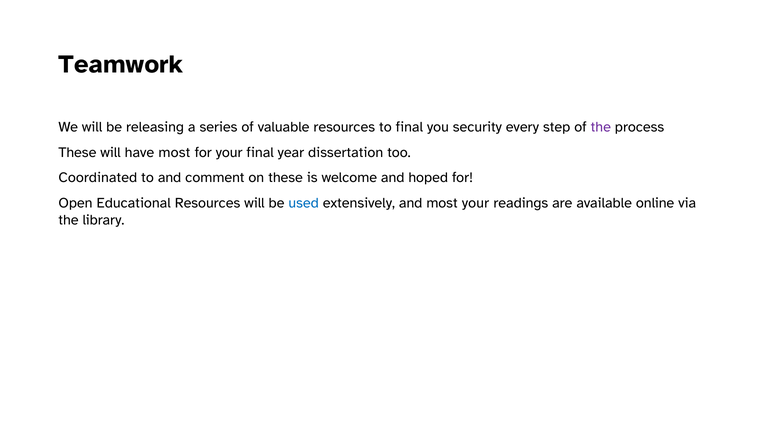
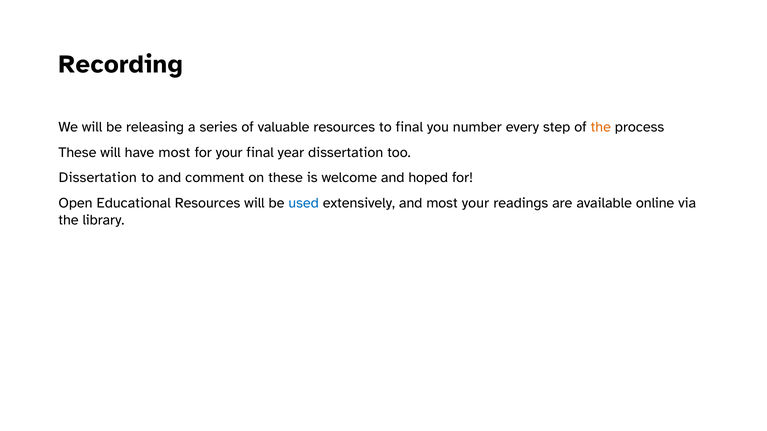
Teamwork: Teamwork -> Recording
security: security -> number
the at (601, 127) colour: purple -> orange
Coordinated at (98, 178): Coordinated -> Dissertation
